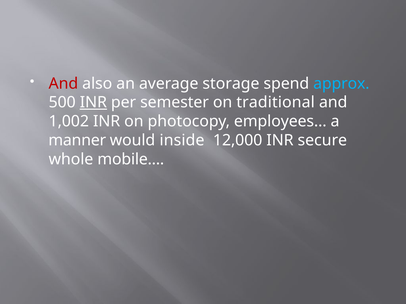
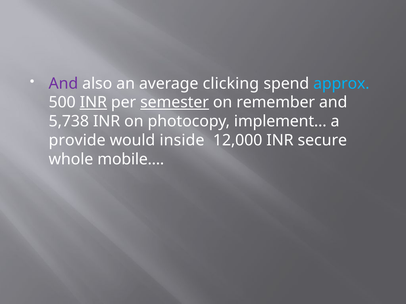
And at (63, 84) colour: red -> purple
storage: storage -> clicking
semester underline: none -> present
traditional: traditional -> remember
1,002: 1,002 -> 5,738
employees: employees -> implement
manner: manner -> provide
